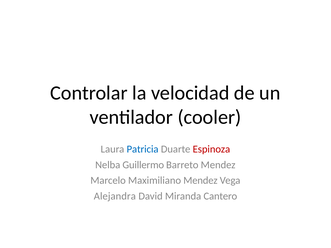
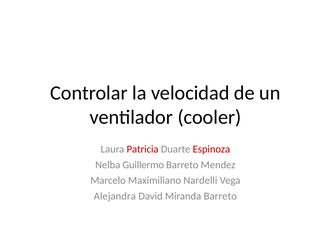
Patricia colour: blue -> red
Maximiliano Mendez: Mendez -> Nardelli
Miranda Cantero: Cantero -> Barreto
